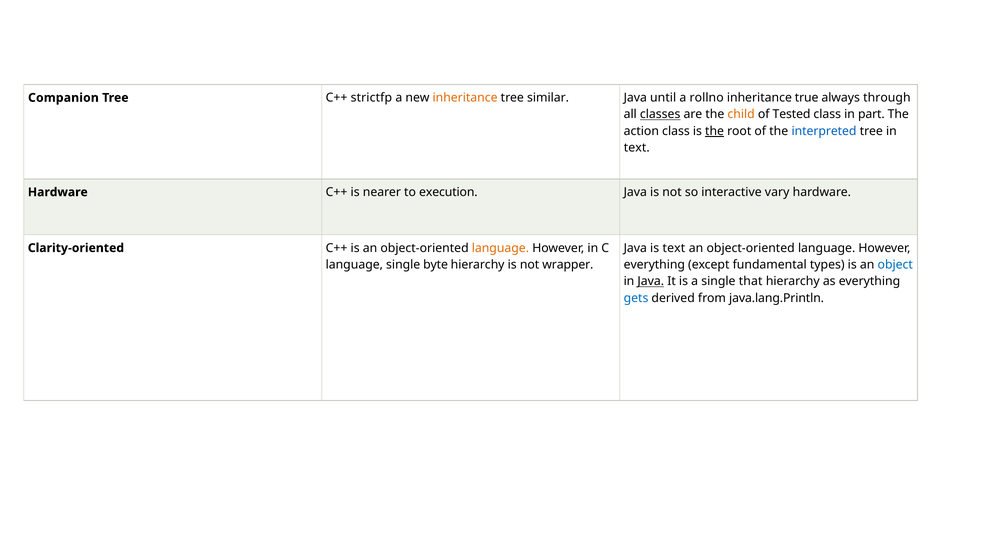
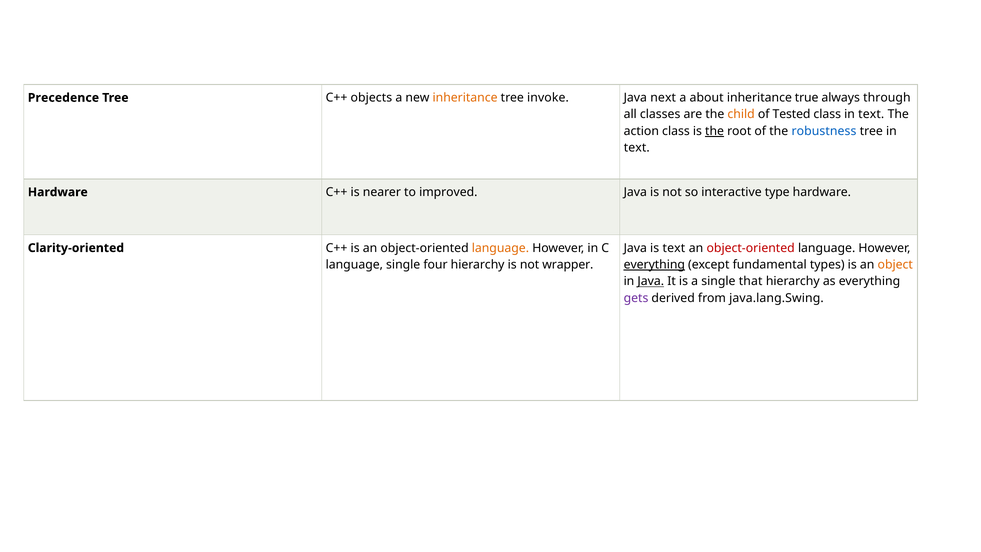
Companion: Companion -> Precedence
strictfp: strictfp -> objects
similar: similar -> invoke
until: until -> next
rollno: rollno -> about
classes underline: present -> none
class in part: part -> text
interpreted: interpreted -> robustness
execution: execution -> improved
vary: vary -> type
object-oriented at (751, 248) colour: black -> red
byte: byte -> four
everything at (654, 265) underline: none -> present
object colour: blue -> orange
gets colour: blue -> purple
java.lang.Println: java.lang.Println -> java.lang.Swing
